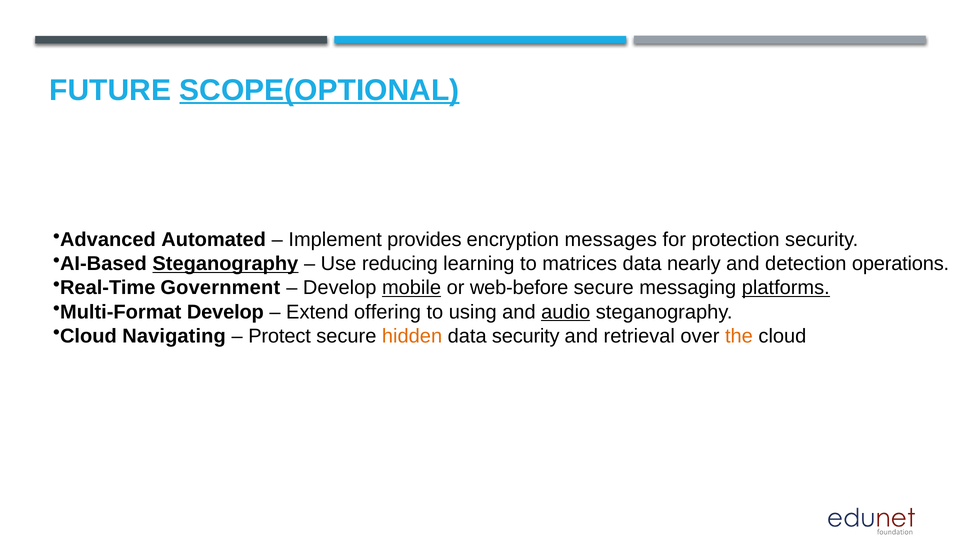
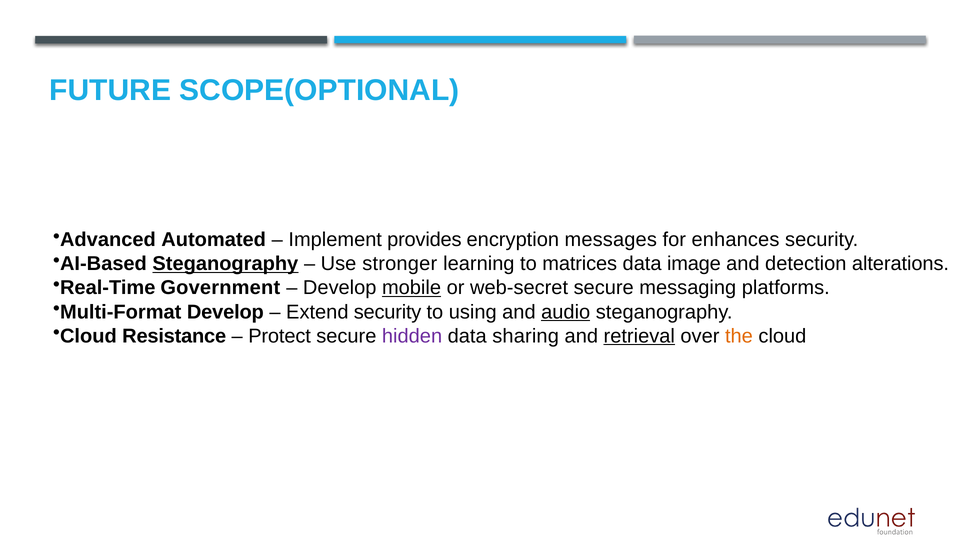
SCOPE(OPTIONAL underline: present -> none
protection: protection -> enhances
reducing: reducing -> stronger
nearly: nearly -> image
operations: operations -> alterations
web-before: web-before -> web-secret
platforms underline: present -> none
Extend offering: offering -> security
Navigating: Navigating -> Resistance
hidden colour: orange -> purple
data security: security -> sharing
retrieval underline: none -> present
